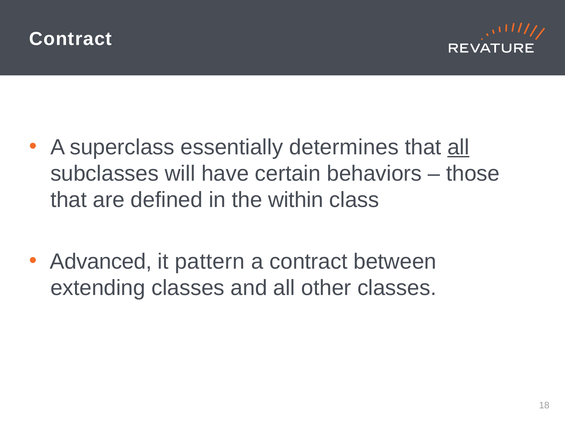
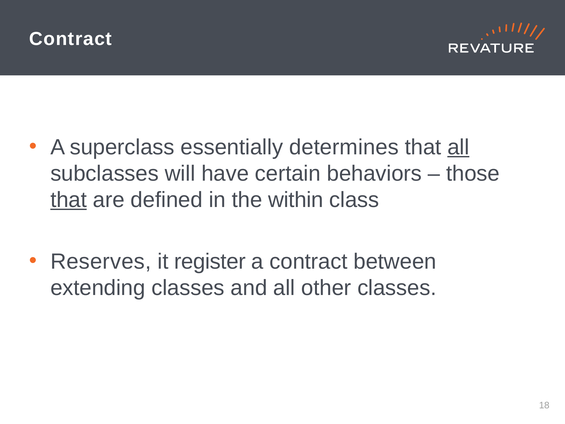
that at (69, 200) underline: none -> present
Advanced: Advanced -> Reserves
pattern: pattern -> register
